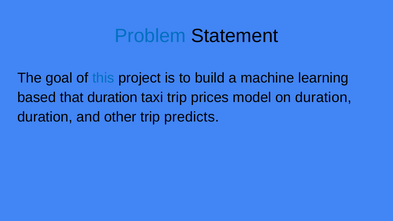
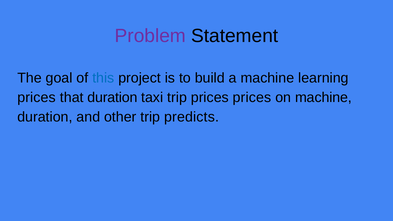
Problem colour: blue -> purple
based at (37, 97): based -> prices
prices model: model -> prices
on duration: duration -> machine
